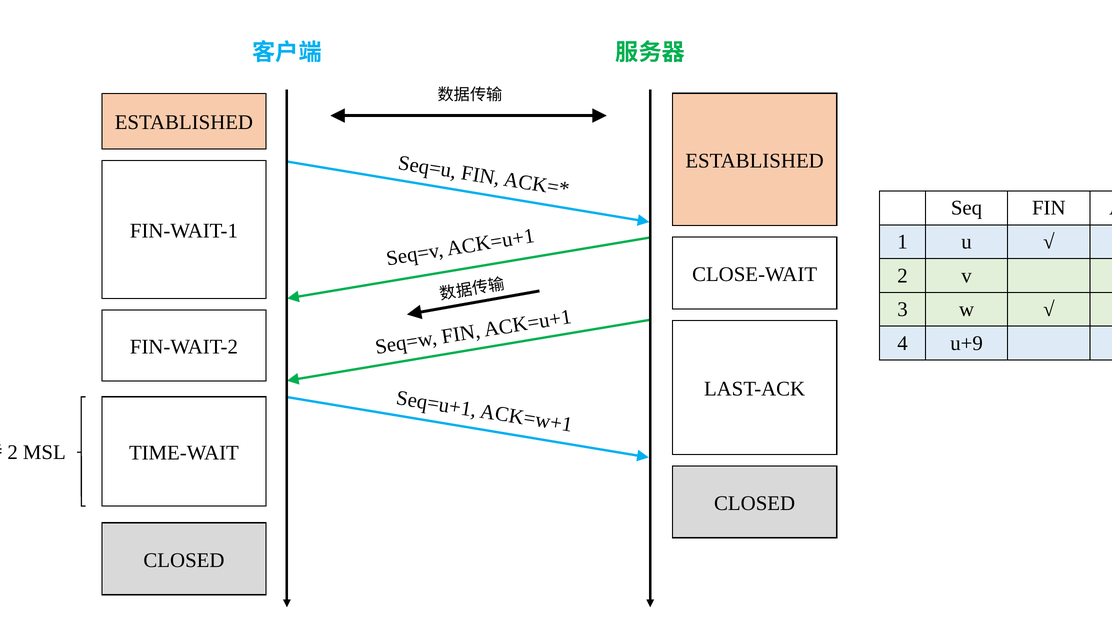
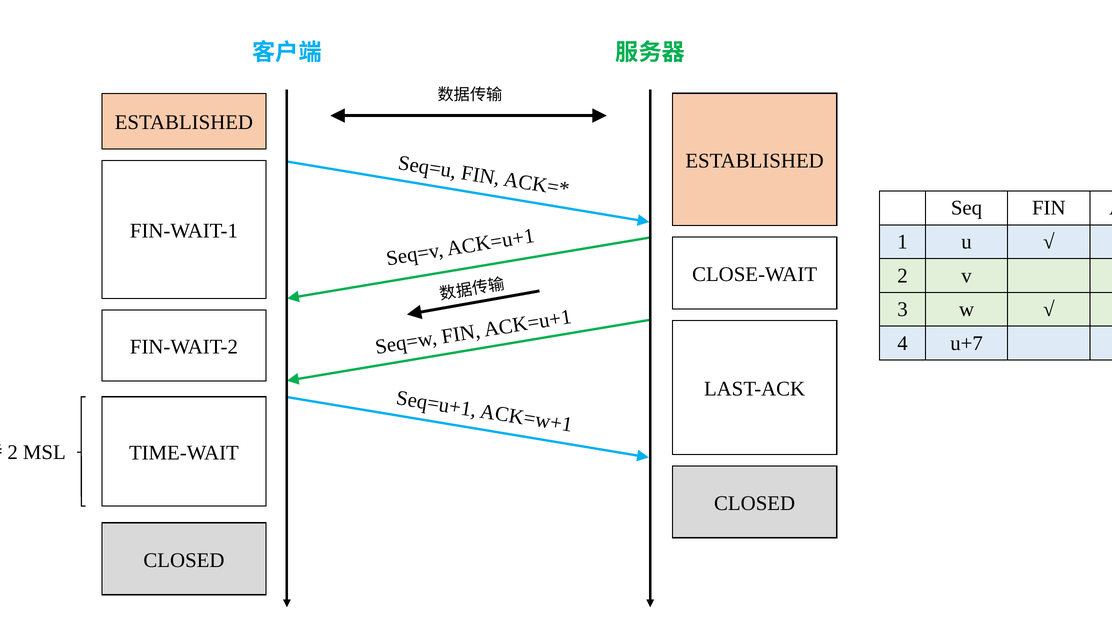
u+9: u+9 -> u+7
